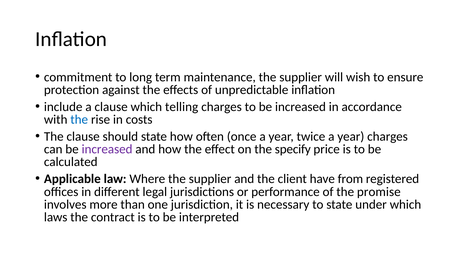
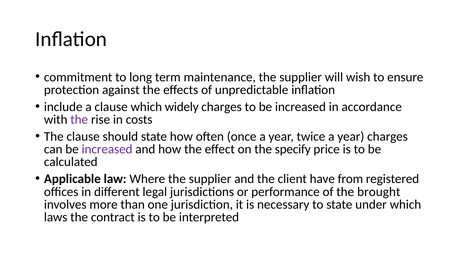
telling: telling -> widely
the at (79, 119) colour: blue -> purple
promise: promise -> brought
